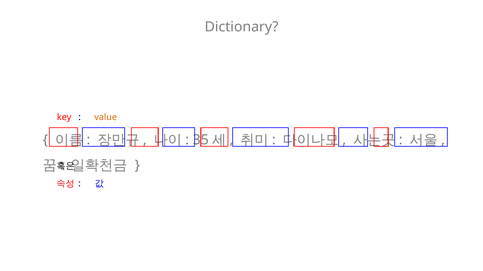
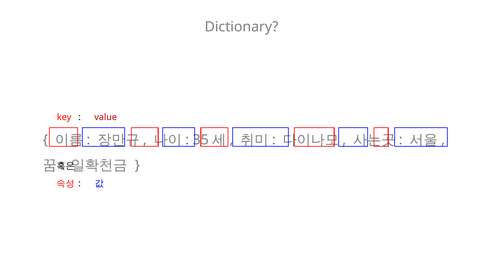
value colour: orange -> red
